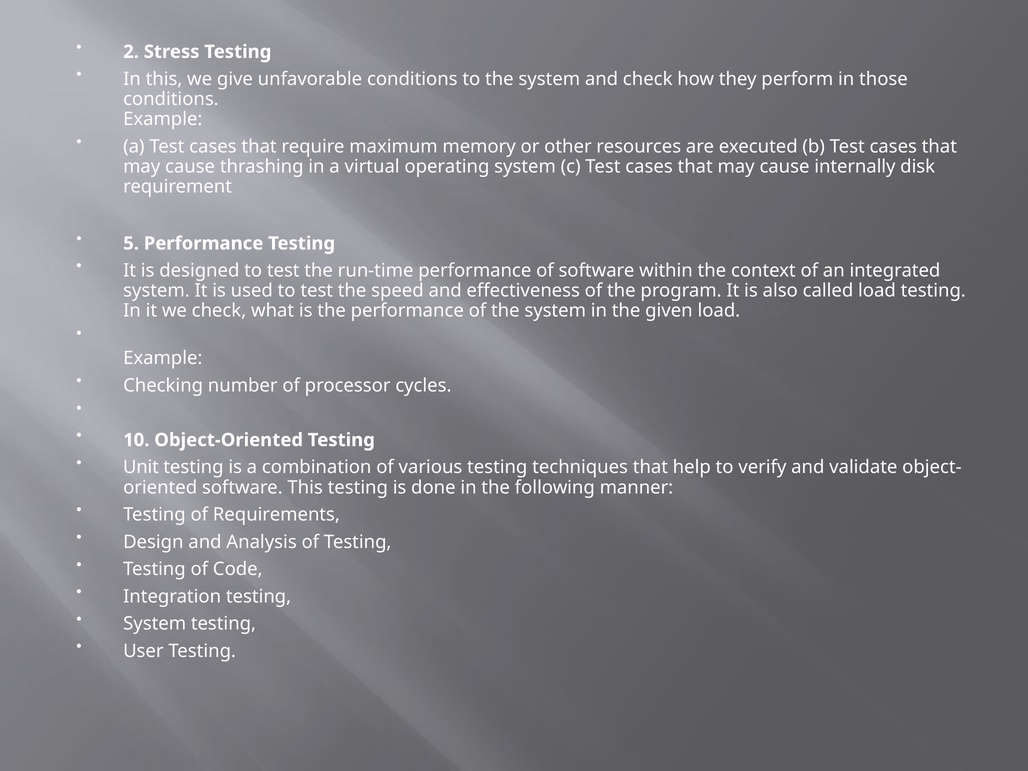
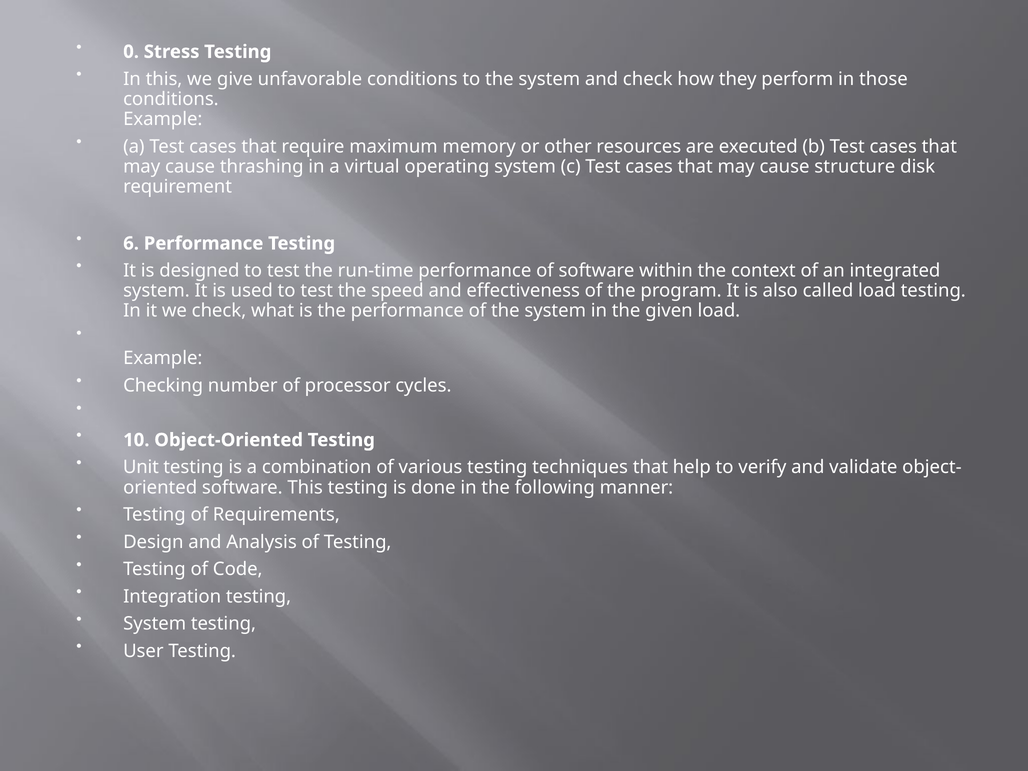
2: 2 -> 0
internally: internally -> structure
5: 5 -> 6
